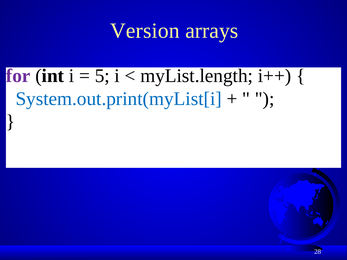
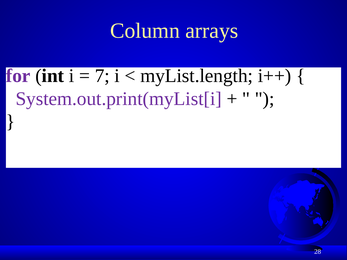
Version: Version -> Column
5: 5 -> 7
System.out.print(myList[i colour: blue -> purple
